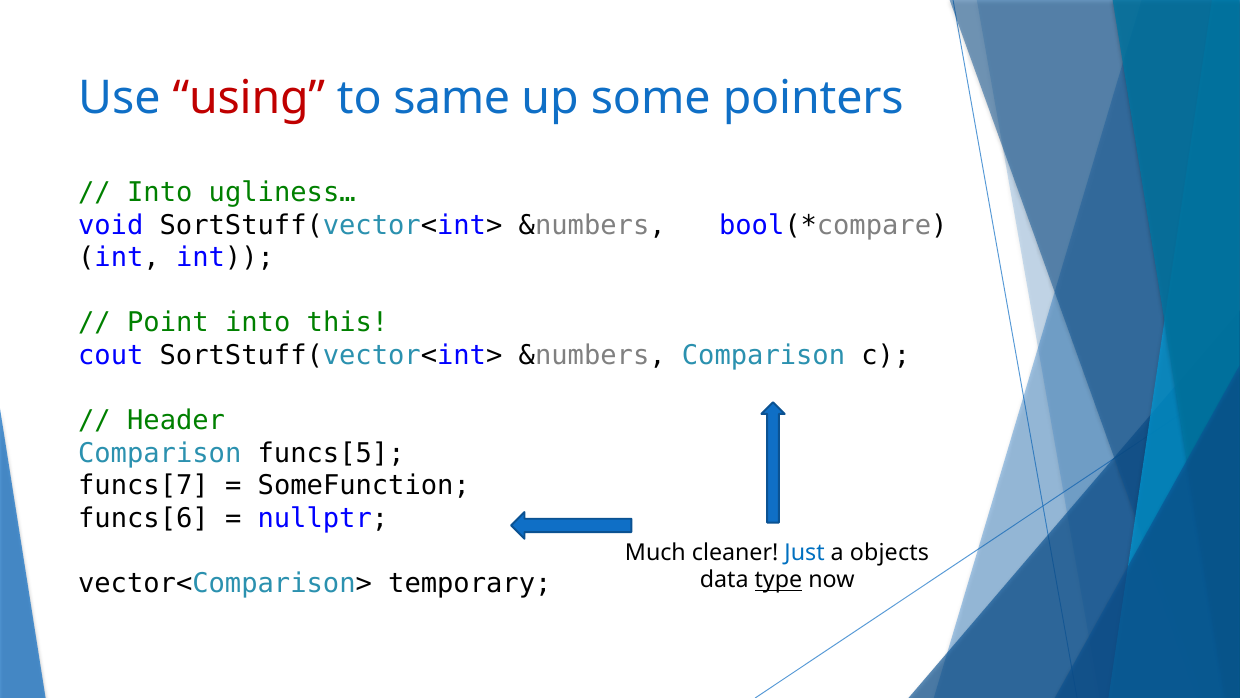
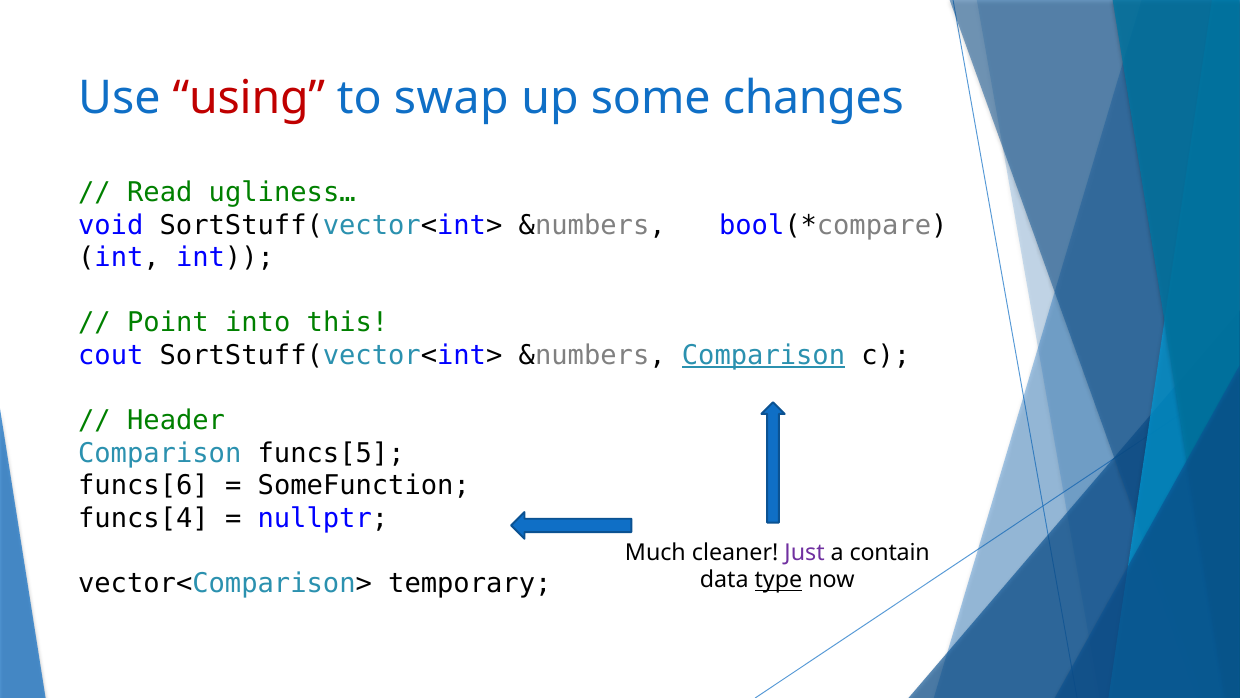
same: same -> swap
pointers: pointers -> changes
Into at (160, 192): Into -> Read
Comparison at (764, 355) underline: none -> present
funcs[7: funcs[7 -> funcs[6
funcs[6: funcs[6 -> funcs[4
Just colour: blue -> purple
objects: objects -> contain
